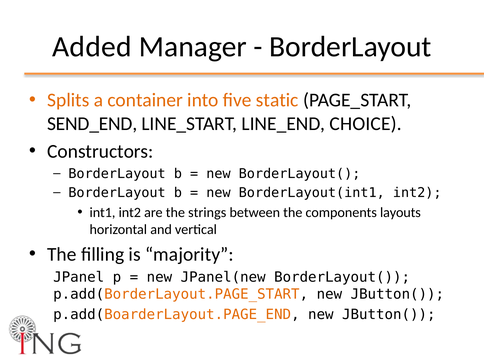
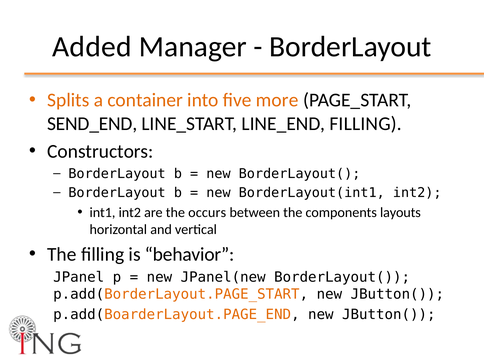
static: static -> more
LINE_END CHOICE: CHOICE -> FILLING
strings: strings -> occurs
majority: majority -> behavior
